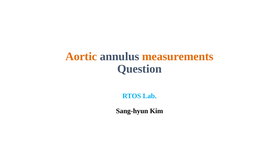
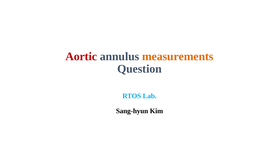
Aortic colour: orange -> red
